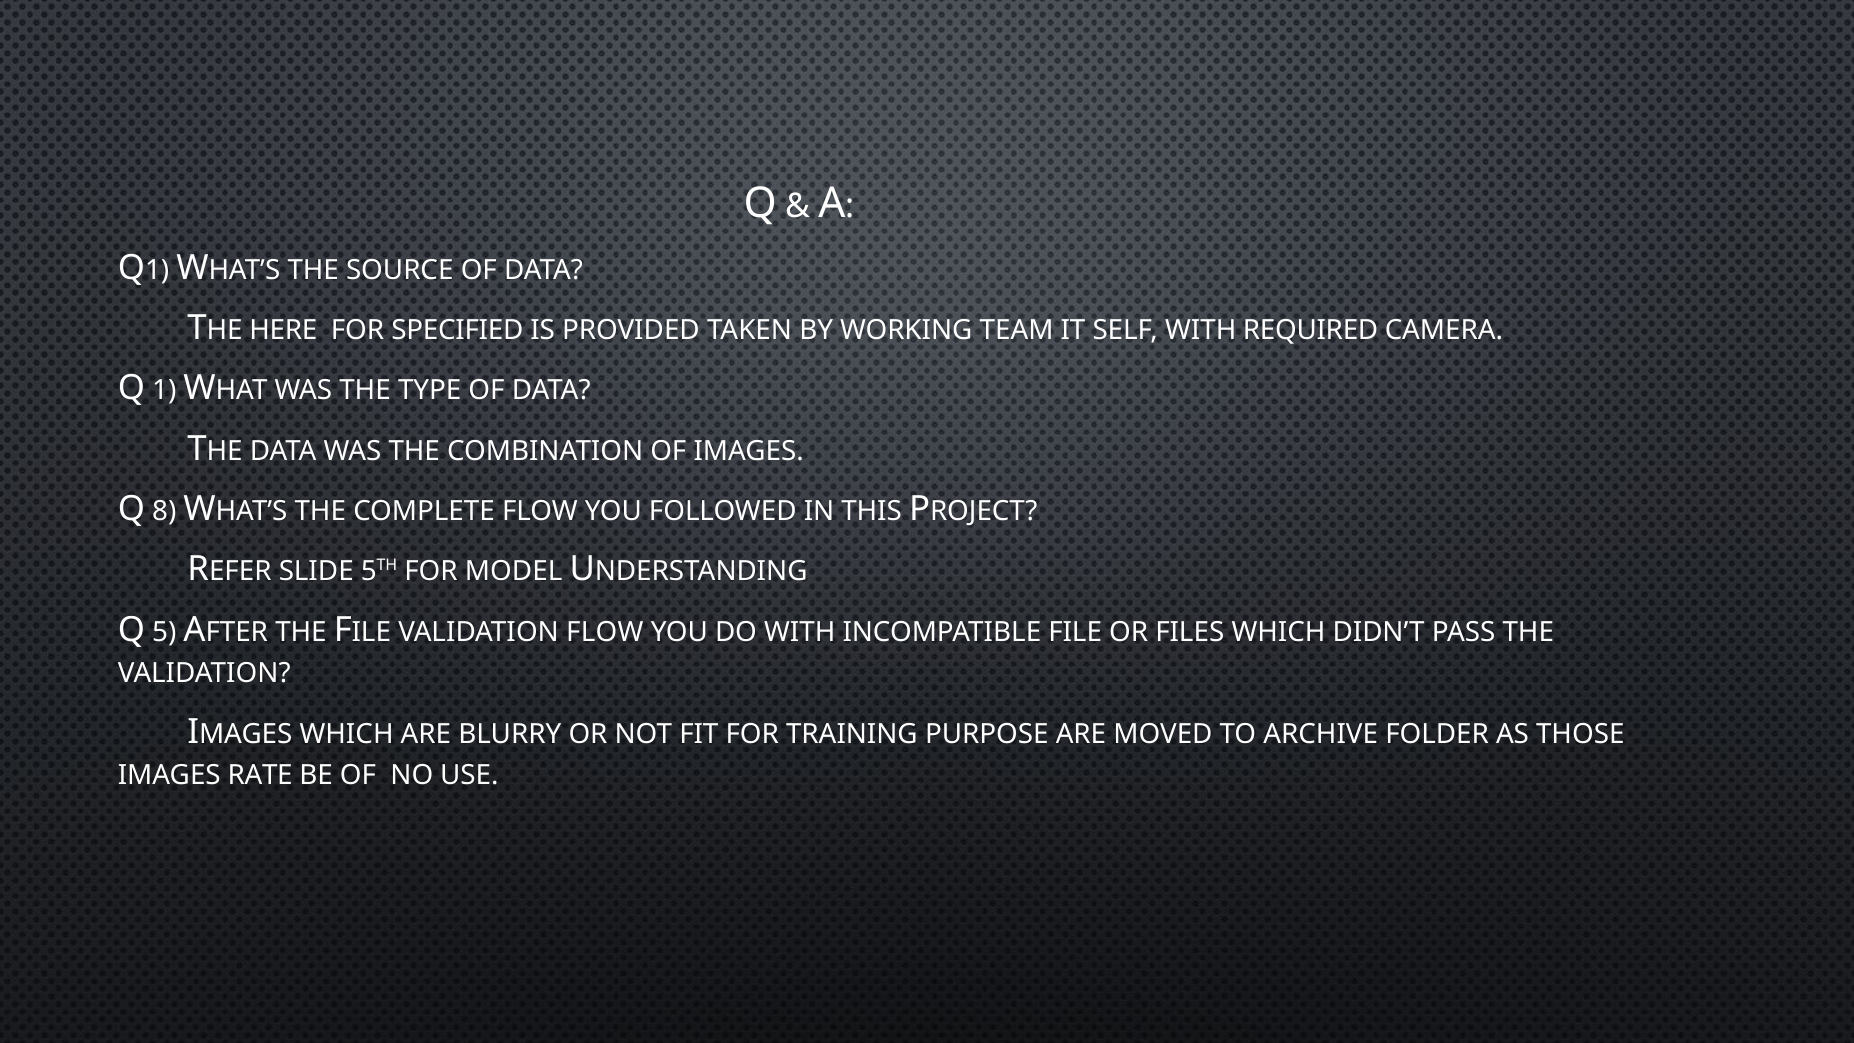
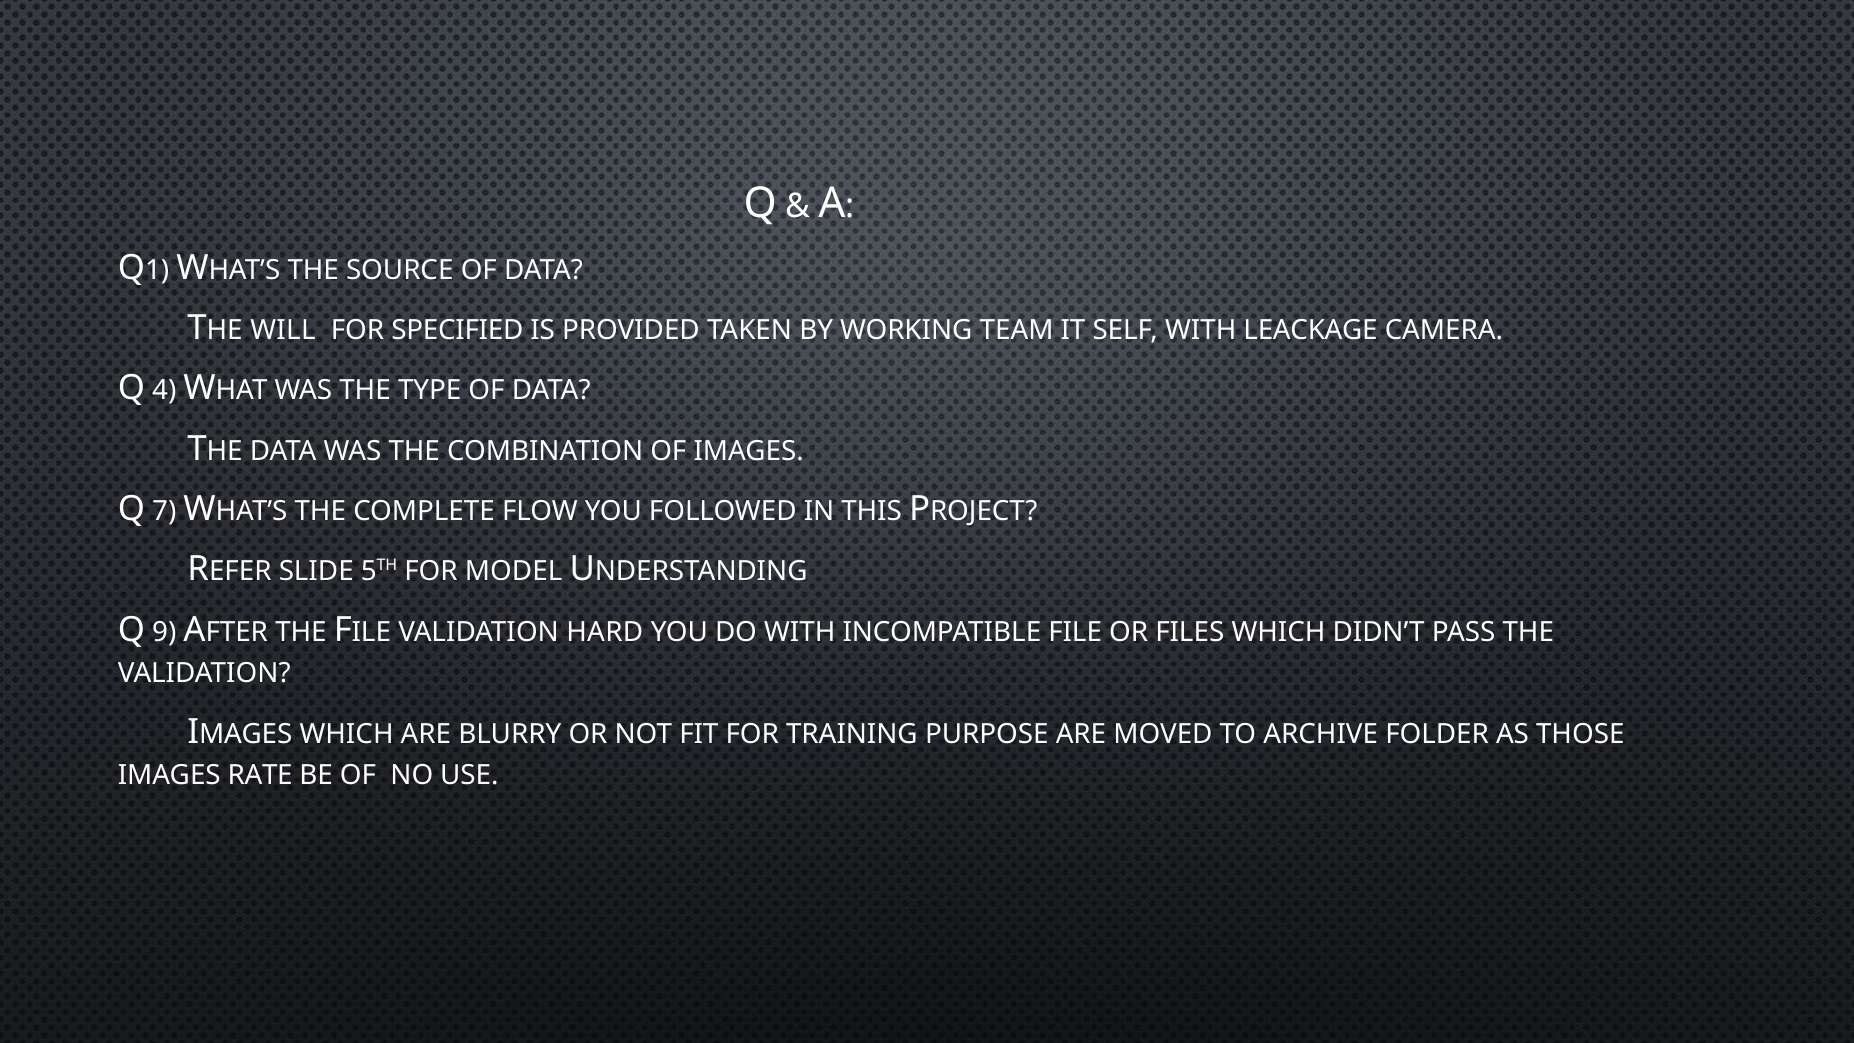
HERE: HERE -> WILL
REQUIRED: REQUIRED -> LEACKAGE
1 at (164, 391): 1 -> 4
8: 8 -> 7
5: 5 -> 9
VALIDATION FLOW: FLOW -> HARD
